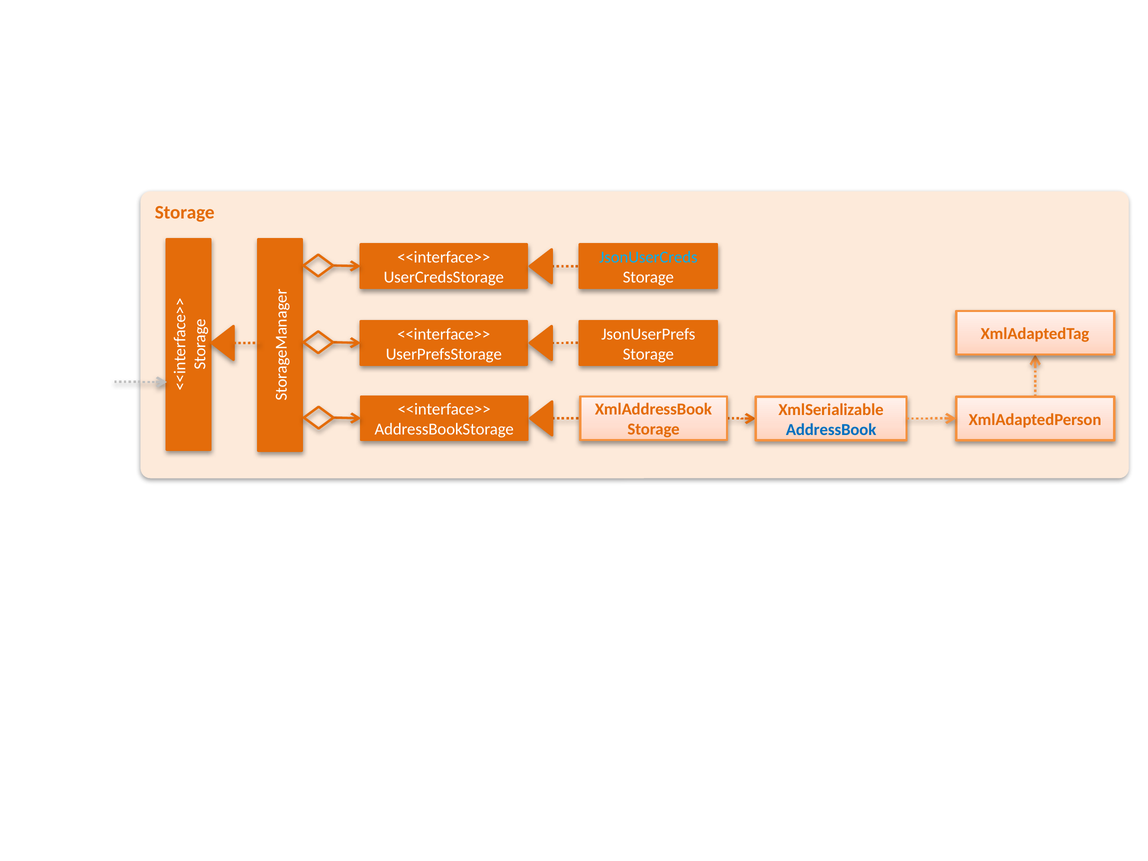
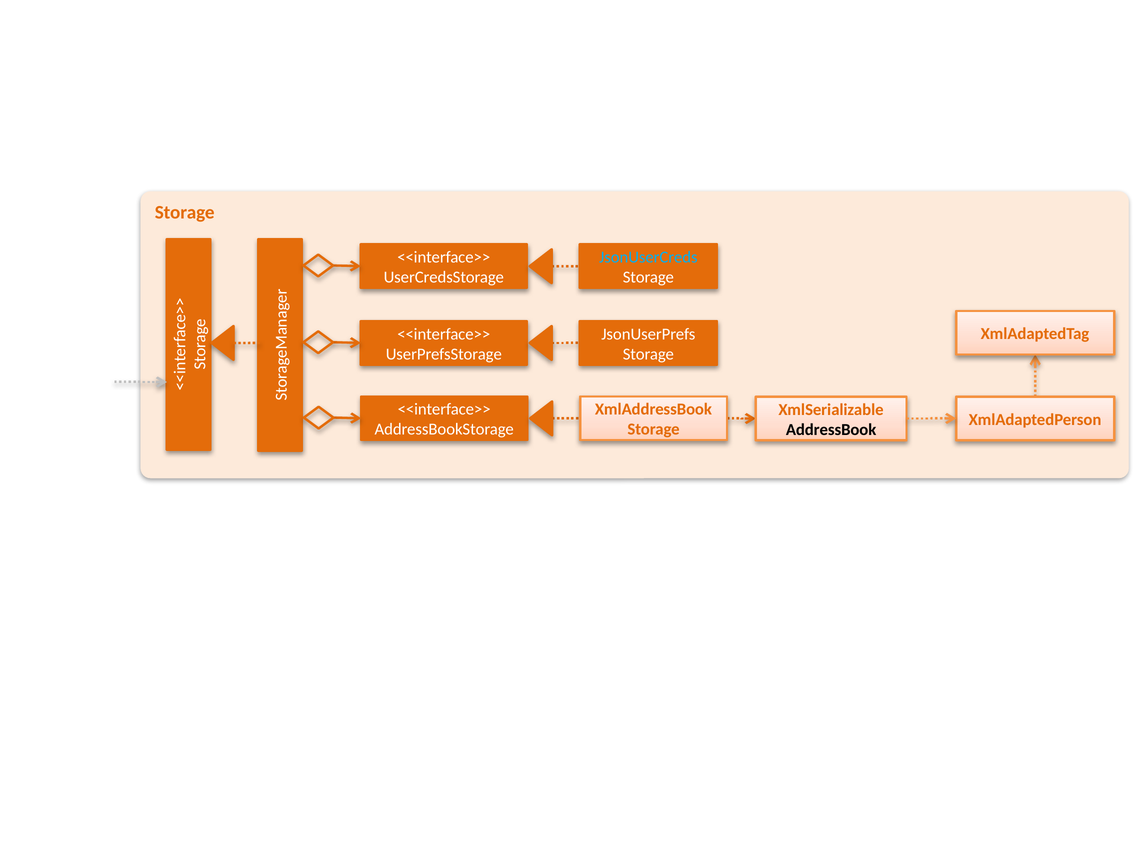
AddressBook colour: blue -> black
